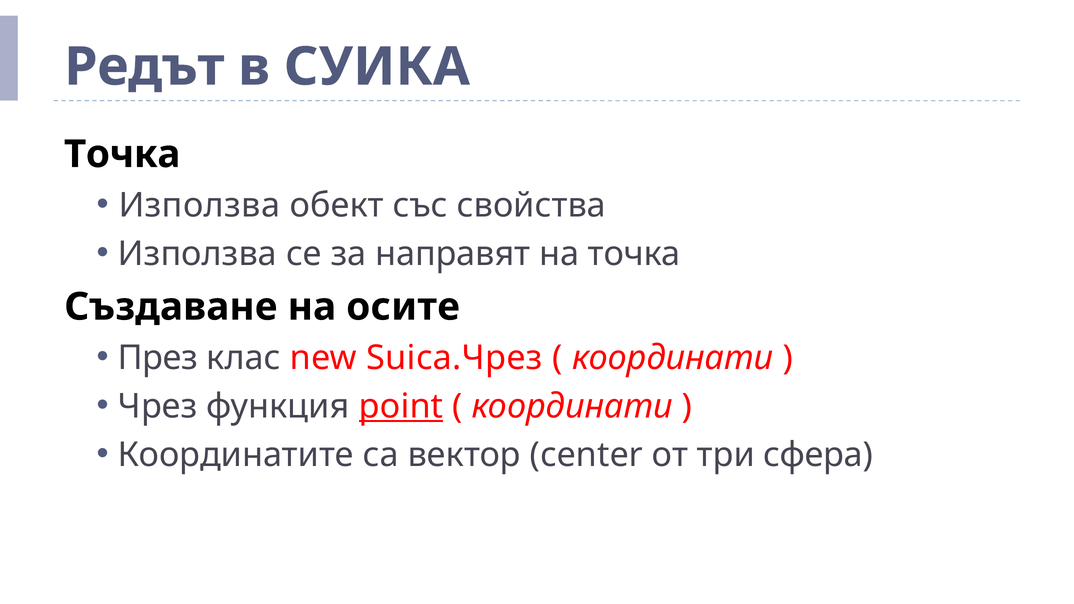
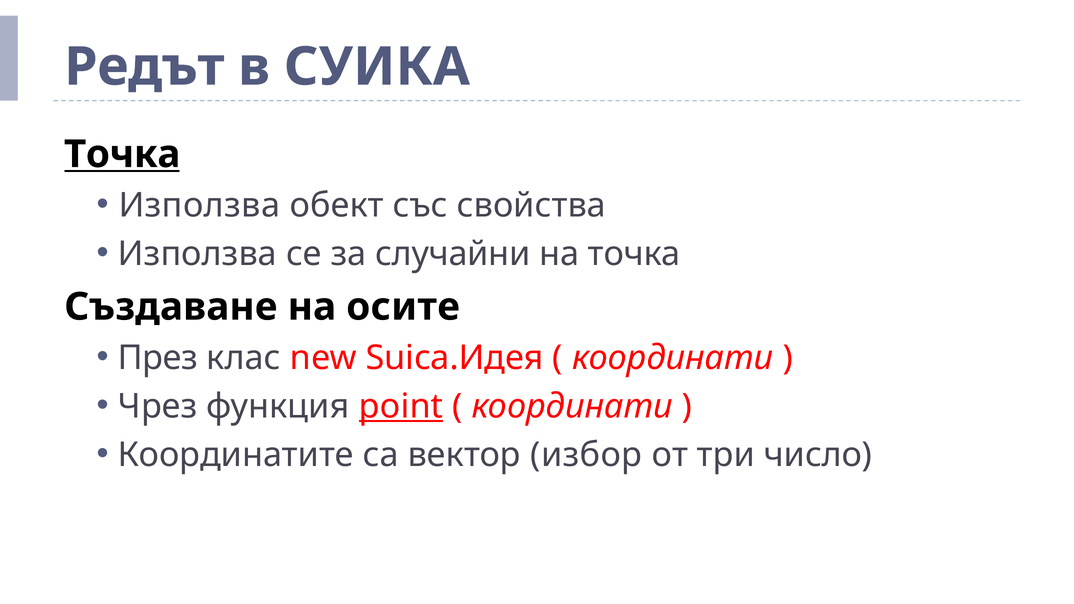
Точка at (122, 154) underline: none -> present
направят: направят -> случайни
Suica.Чрез: Suica.Чрез -> Suica.Идея
center: center -> избор
сфера: сфера -> число
